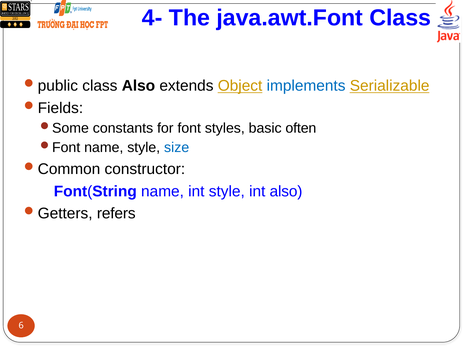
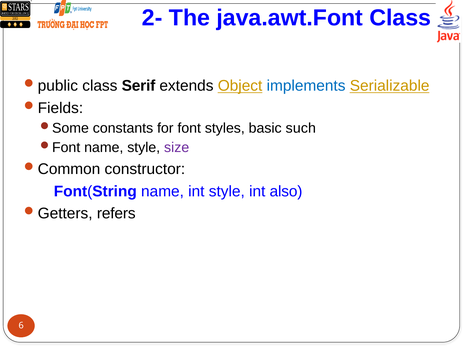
4-: 4- -> 2-
class Also: Also -> Serif
often: often -> such
size colour: blue -> purple
